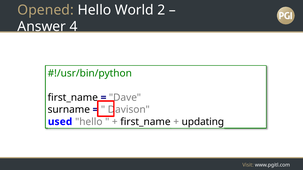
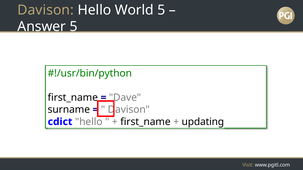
Opened at (46, 10): Opened -> Davison
World 2: 2 -> 5
Answer 4: 4 -> 5
used: used -> cdict
